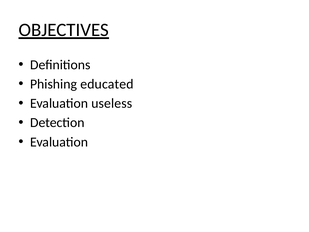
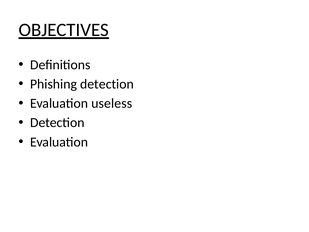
Phishing educated: educated -> detection
